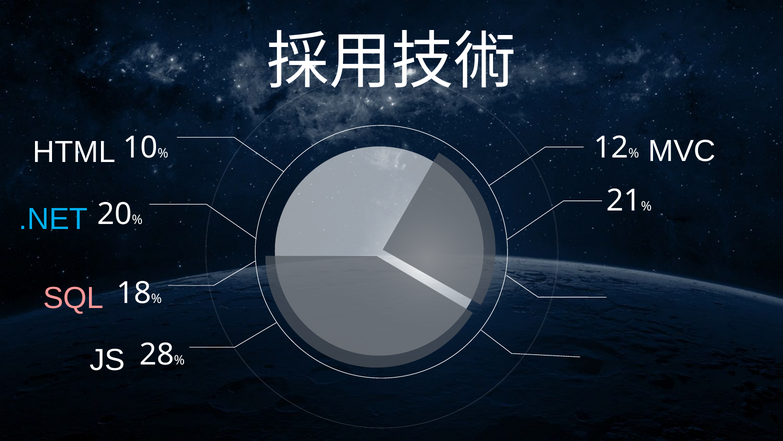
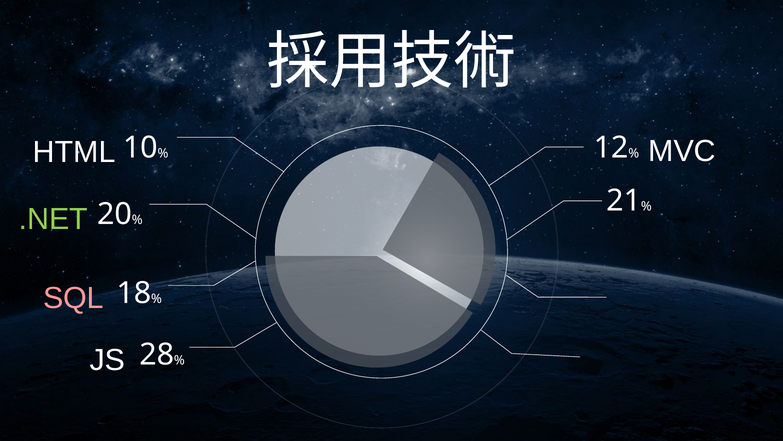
.NET colour: light blue -> light green
